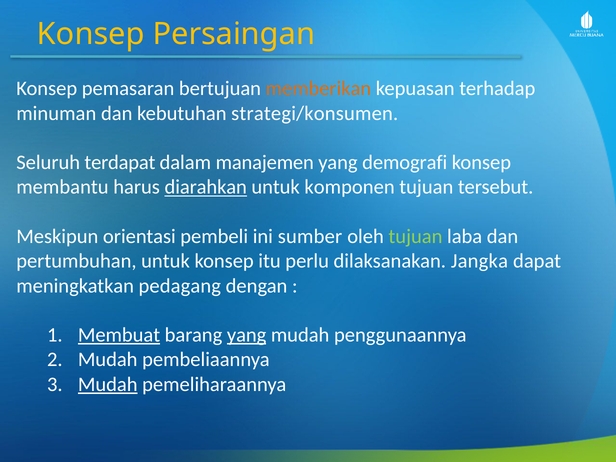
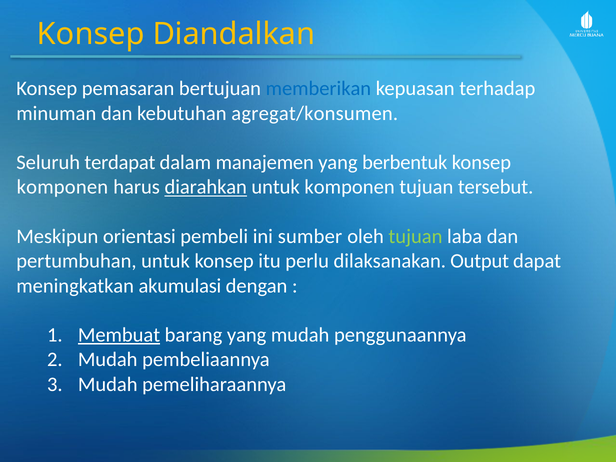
Persaingan: Persaingan -> Diandalkan
memberikan colour: orange -> blue
strategi/konsumen: strategi/konsumen -> agregat/konsumen
demografi: demografi -> berbentuk
membantu at (62, 187): membantu -> komponen
Jangka: Jangka -> Output
pedagang: pedagang -> akumulasi
yang at (247, 335) underline: present -> none
Mudah at (108, 384) underline: present -> none
